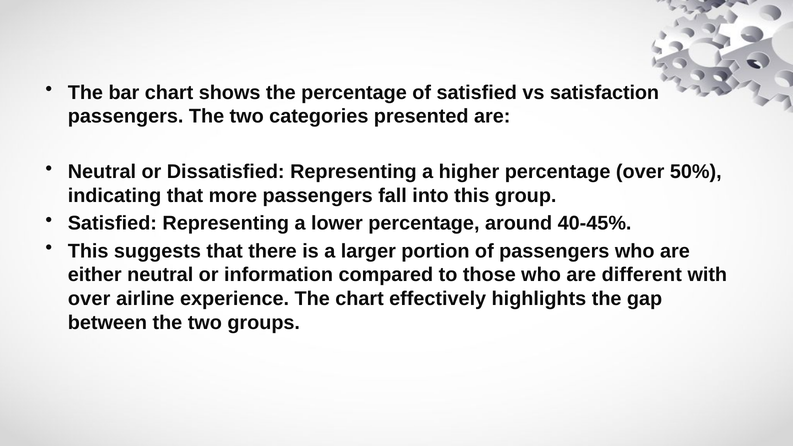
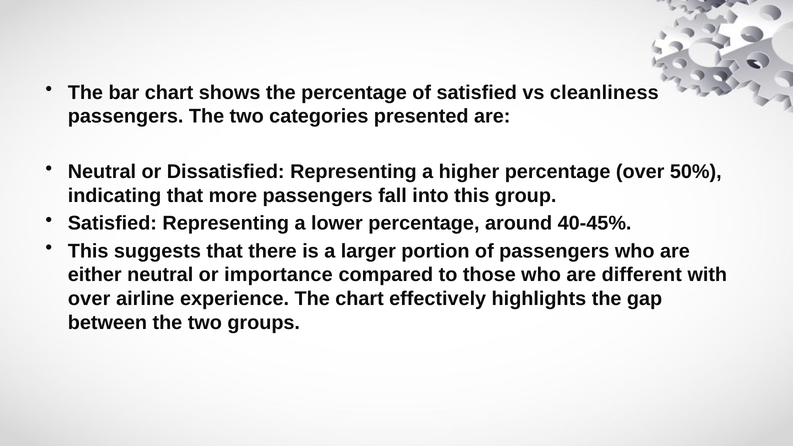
satisfaction: satisfaction -> cleanliness
information: information -> importance
